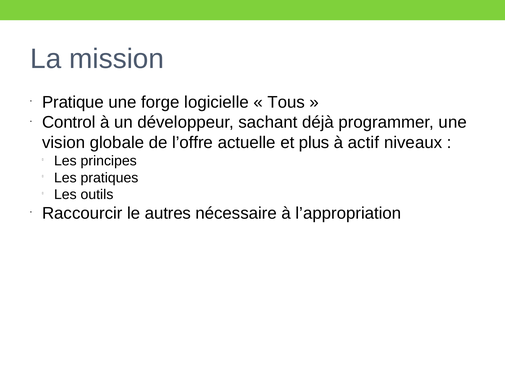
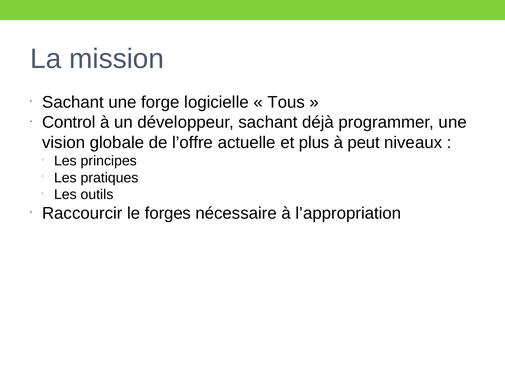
Pratique at (73, 102): Pratique -> Sachant
actif: actif -> peut
autres: autres -> forges
